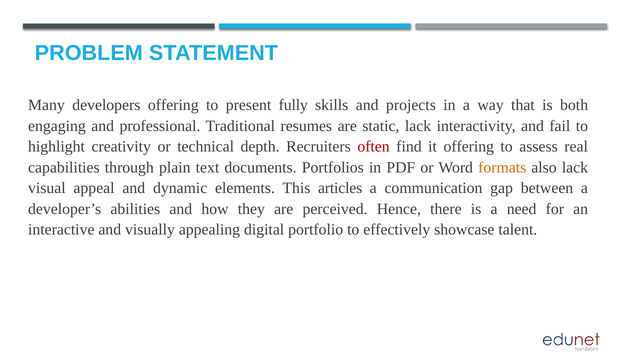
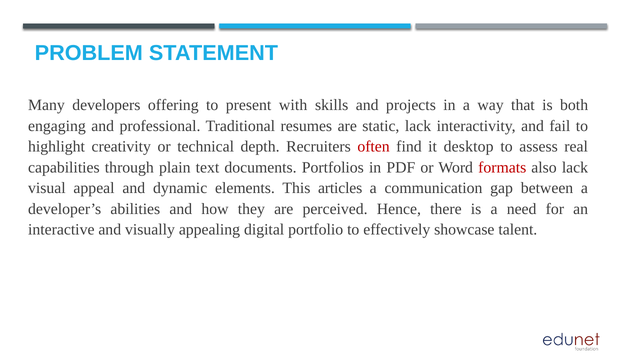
fully: fully -> with
it offering: offering -> desktop
formats colour: orange -> red
